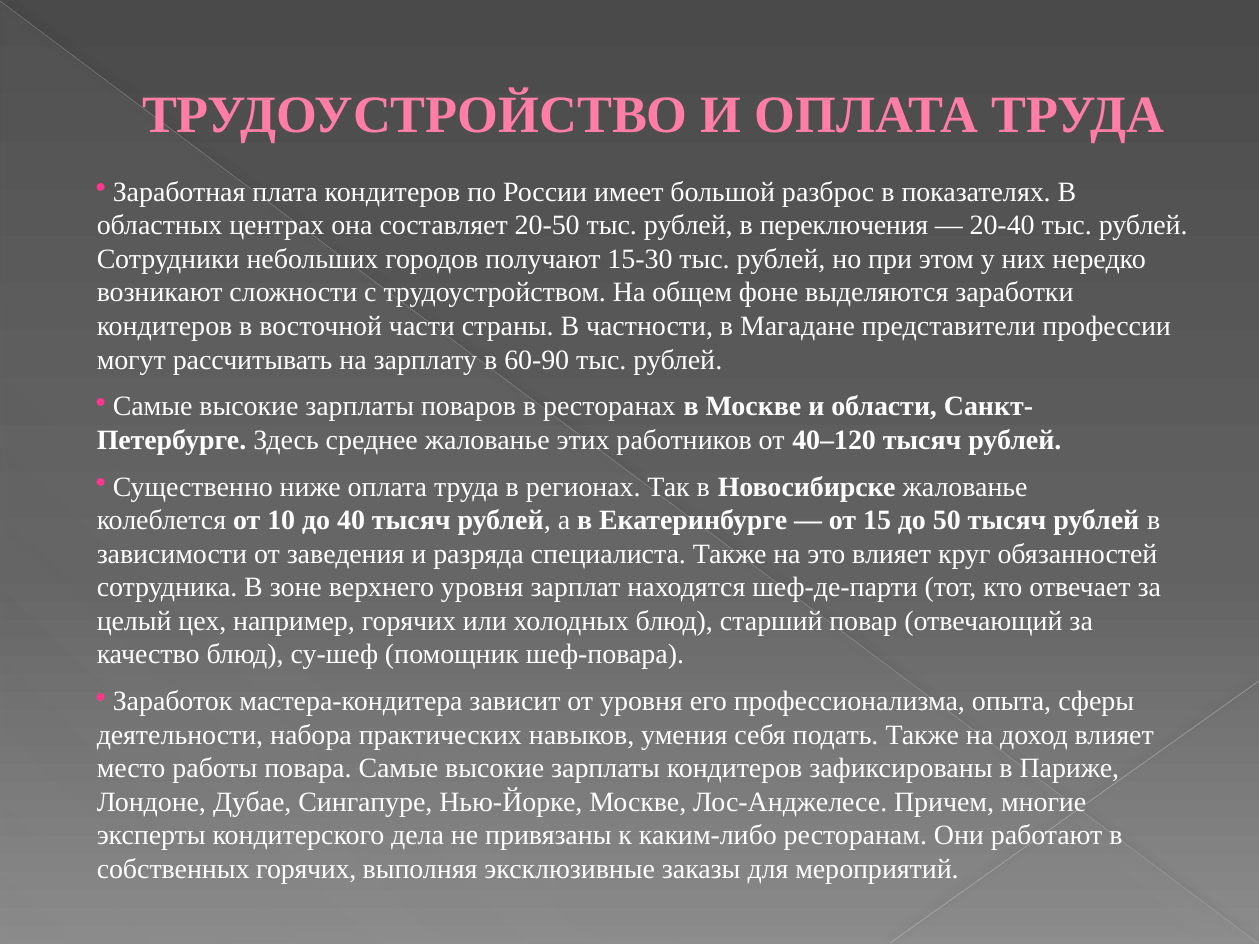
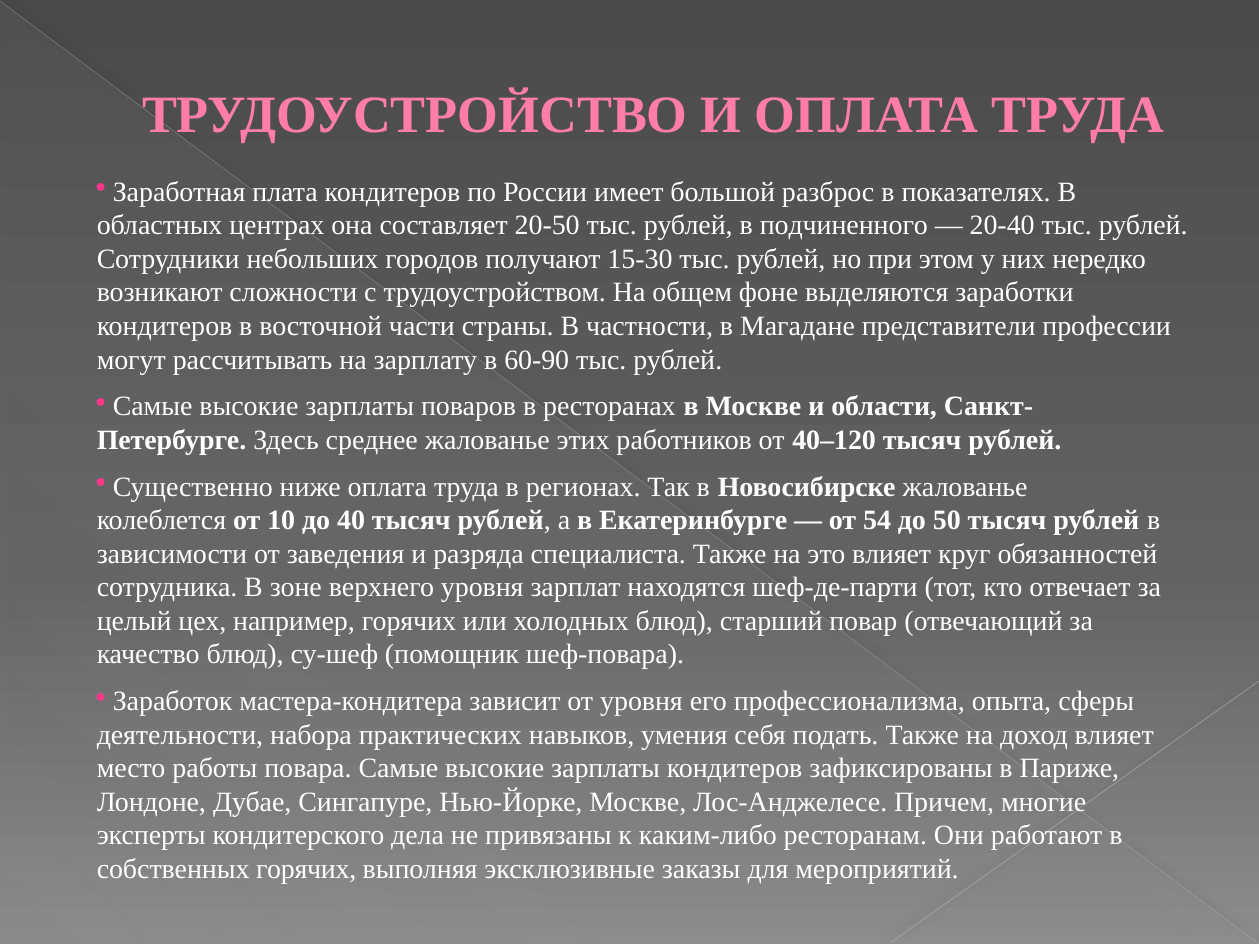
переключения: переключения -> подчиненного
15: 15 -> 54
